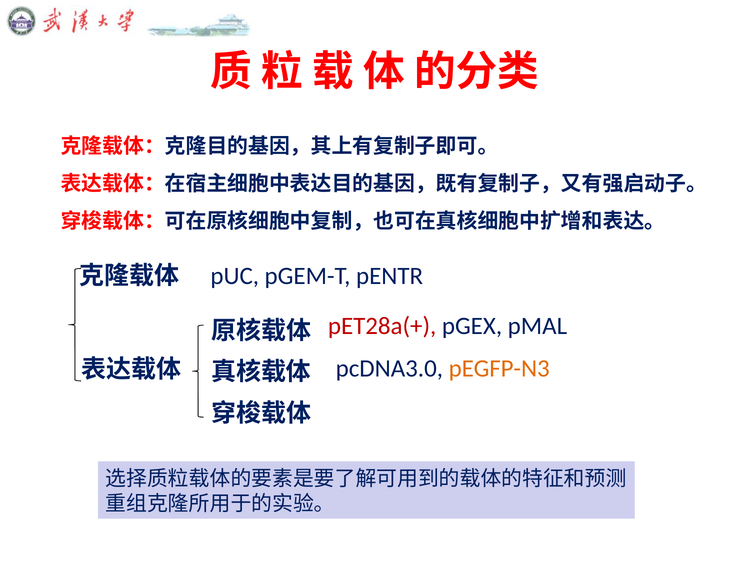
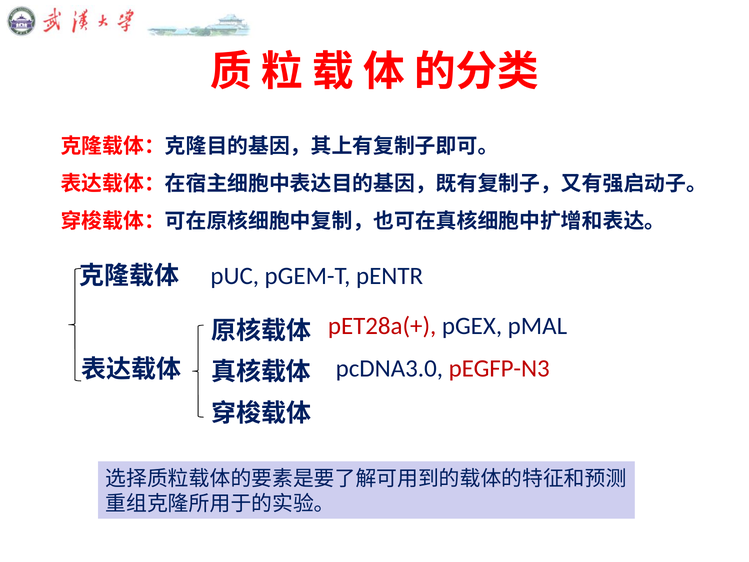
pEGFP-N3 colour: orange -> red
